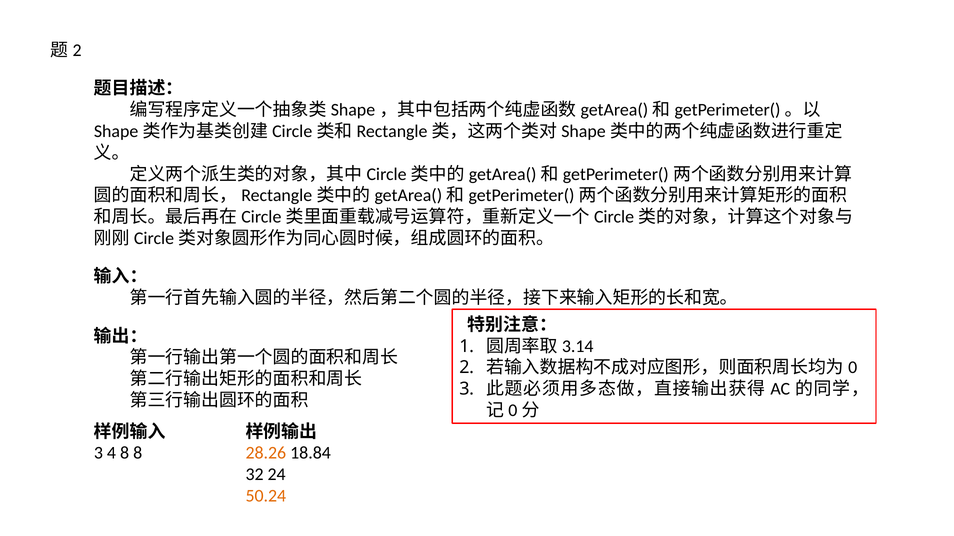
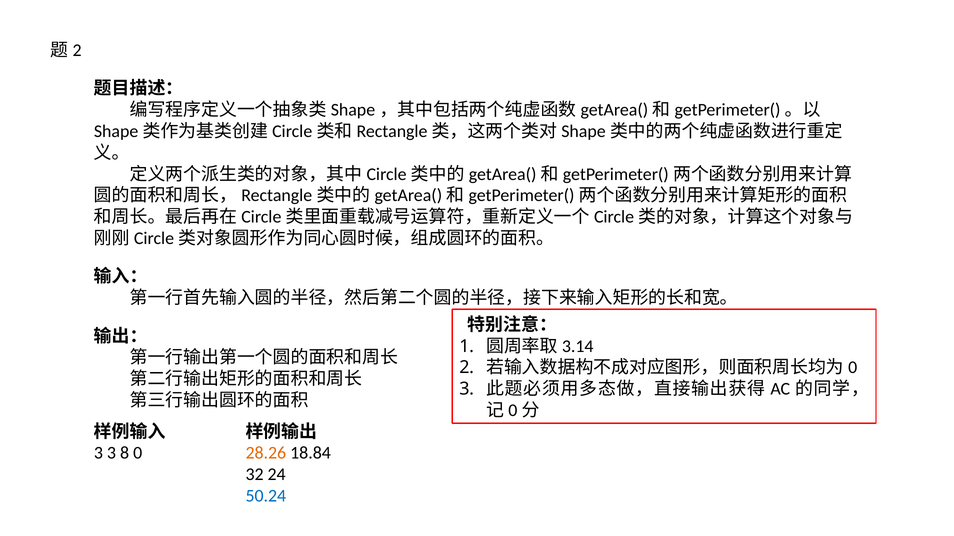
3 4: 4 -> 3
8 8: 8 -> 0
50.24 colour: orange -> blue
